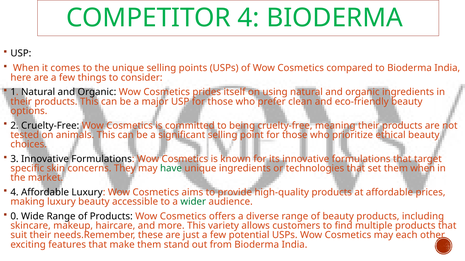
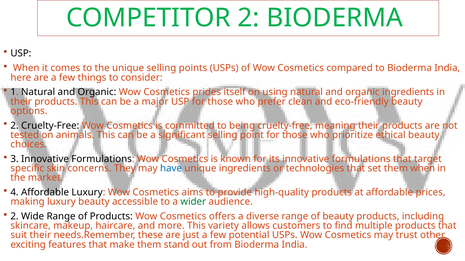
COMPETITOR 4: 4 -> 2
have colour: green -> blue
0 at (15, 217): 0 -> 2
each: each -> trust
